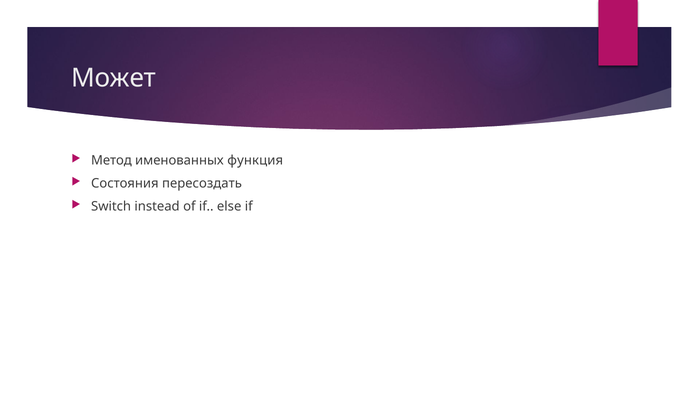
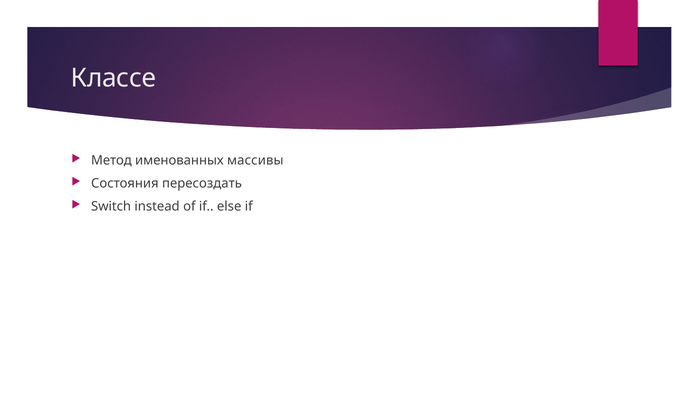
Может: Может -> Классе
функция: функция -> массивы
